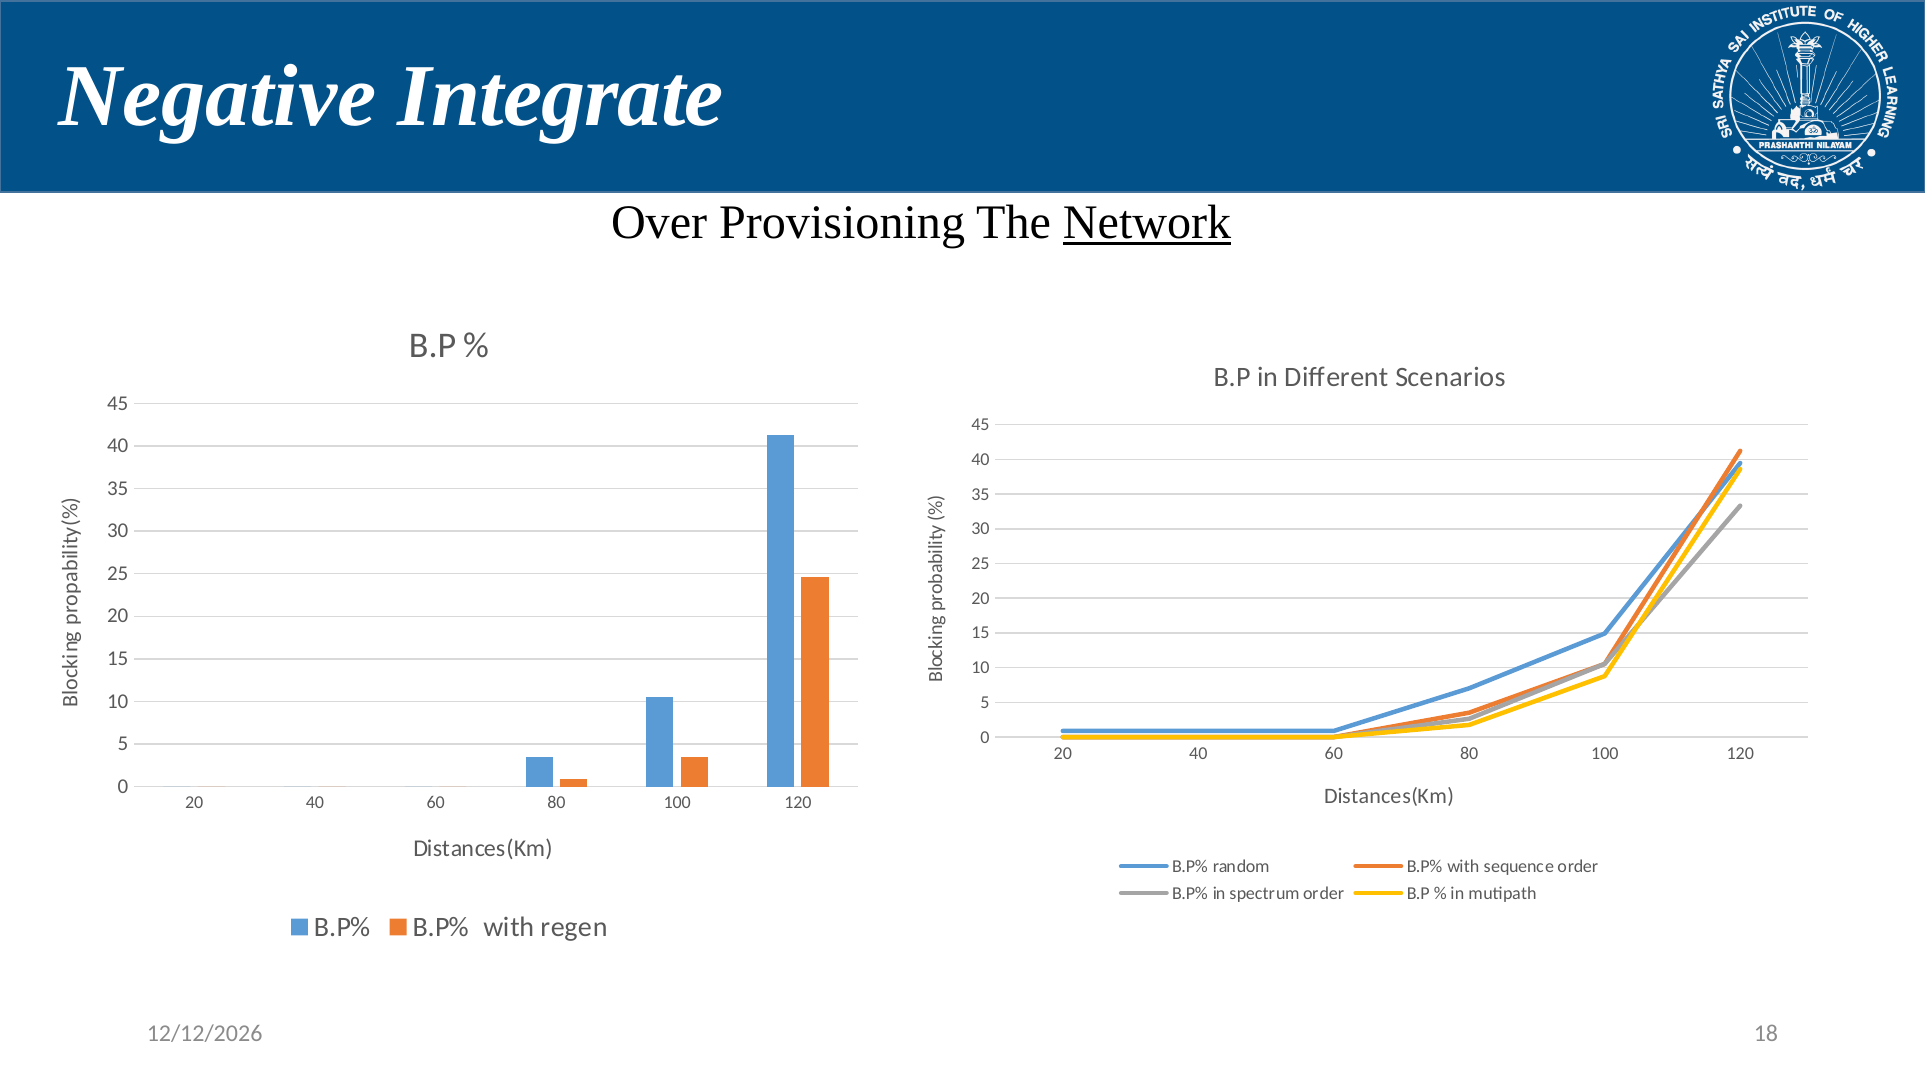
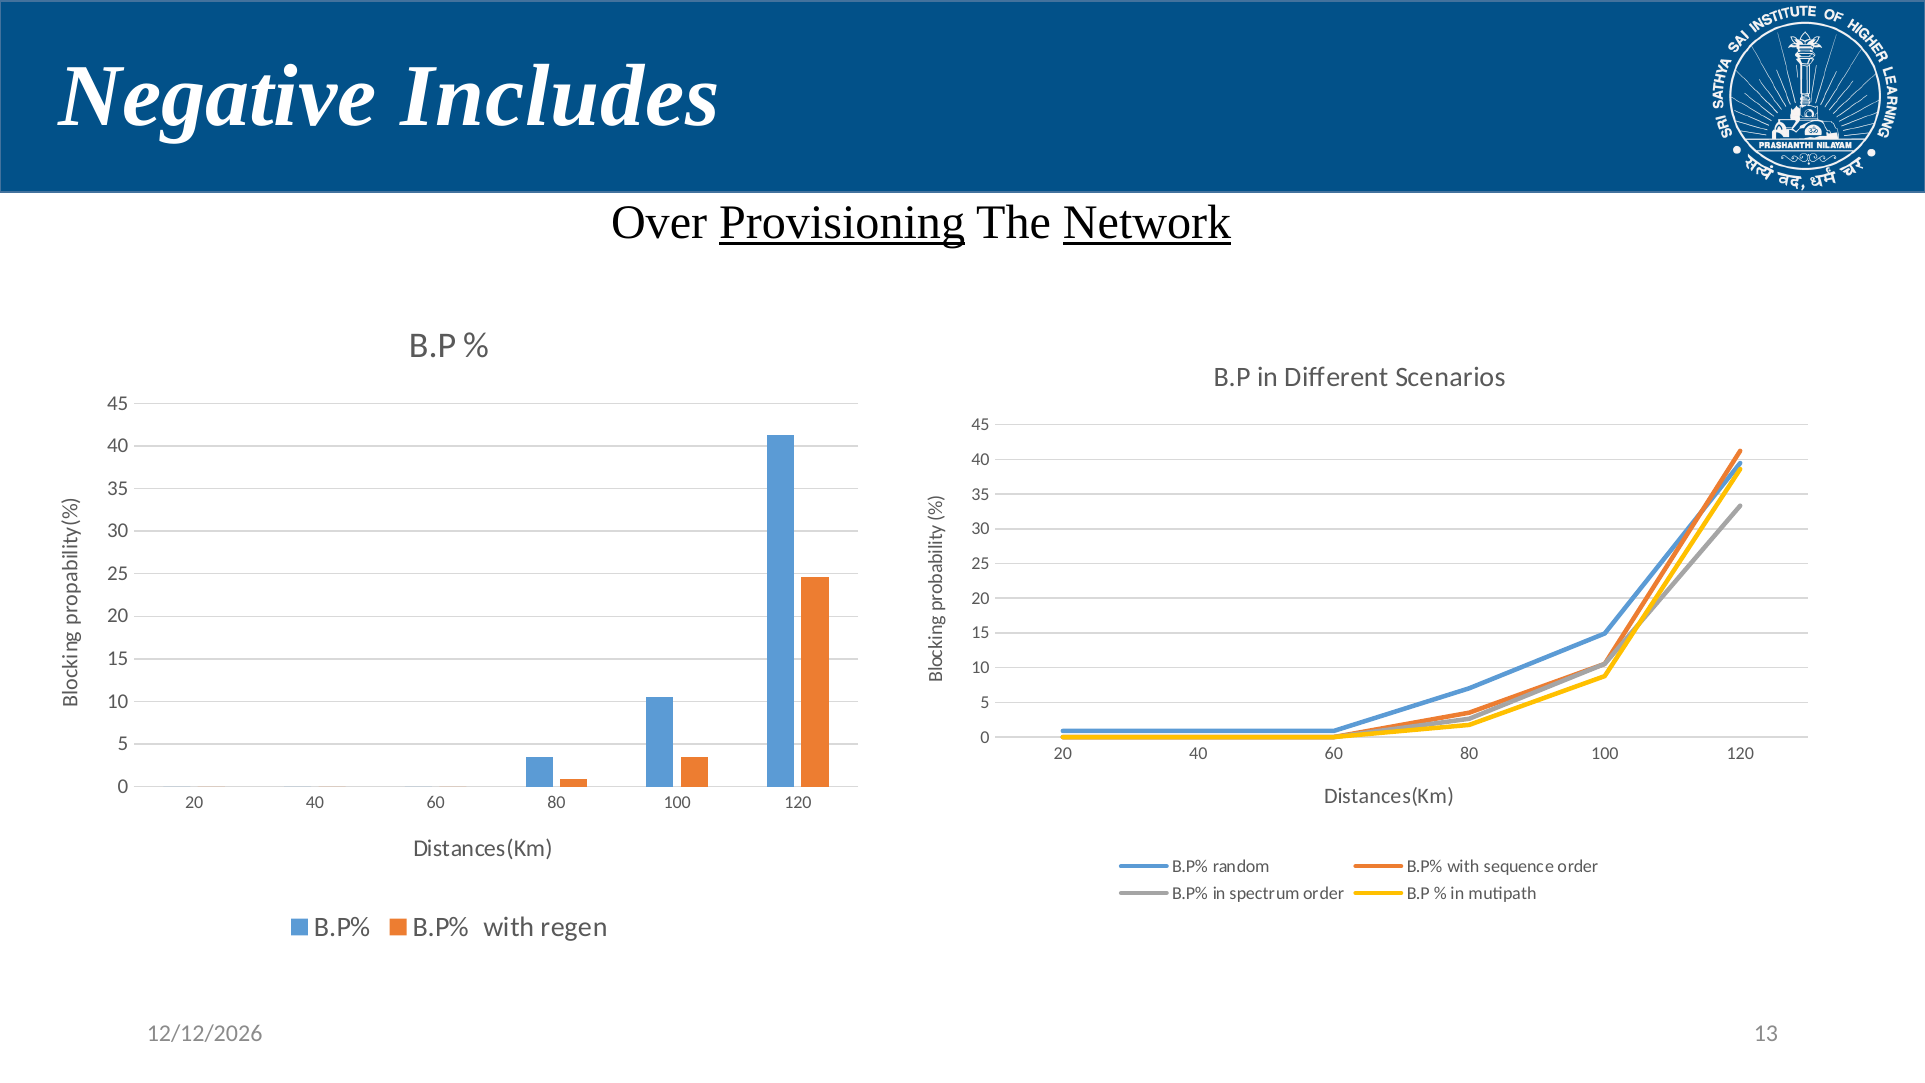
Integrate: Integrate -> Includes
Provisioning underline: none -> present
18: 18 -> 13
